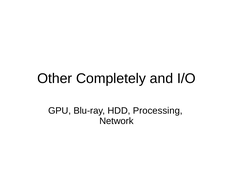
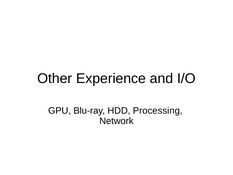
Completely: Completely -> Experience
